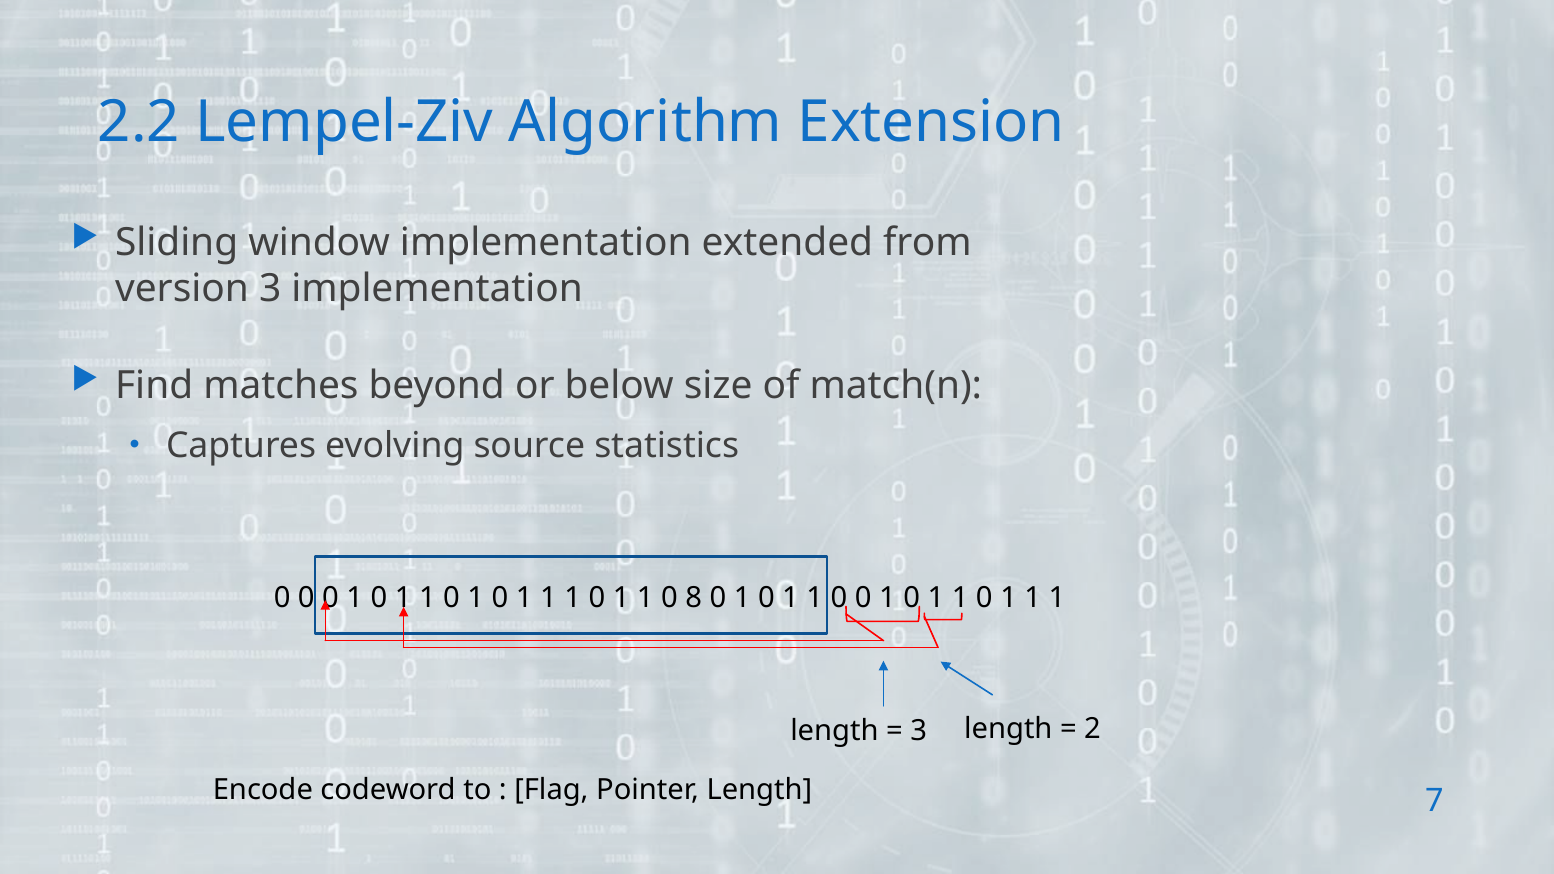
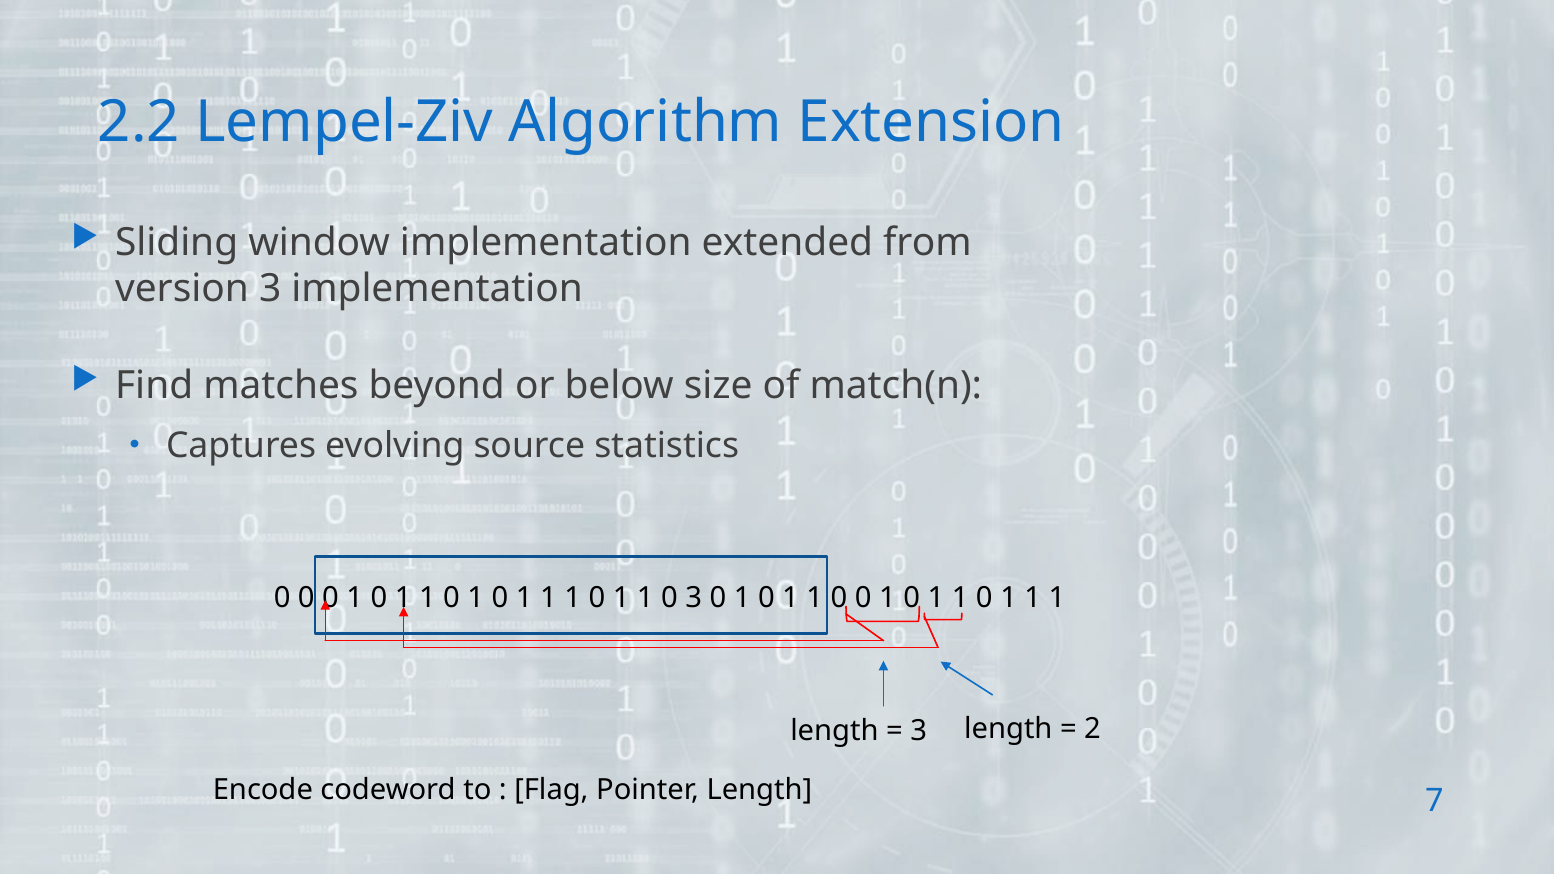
0 8: 8 -> 3
